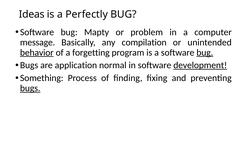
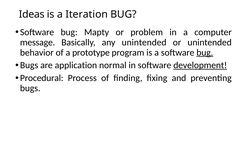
Perfectly: Perfectly -> Iteration
any compilation: compilation -> unintended
behavior underline: present -> none
forgetting: forgetting -> prototype
Something: Something -> Procedural
bugs at (30, 88) underline: present -> none
